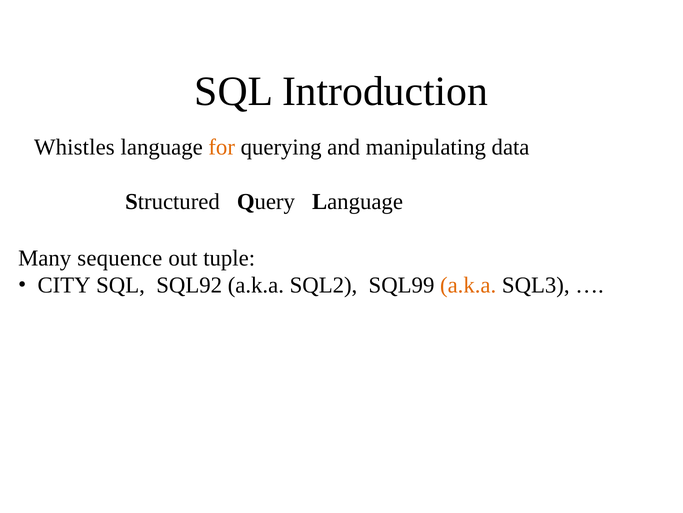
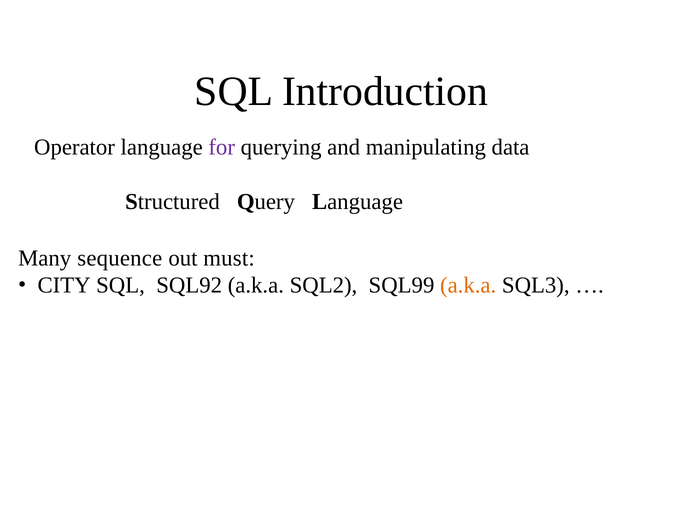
Whistles: Whistles -> Operator
for colour: orange -> purple
tuple: tuple -> must
